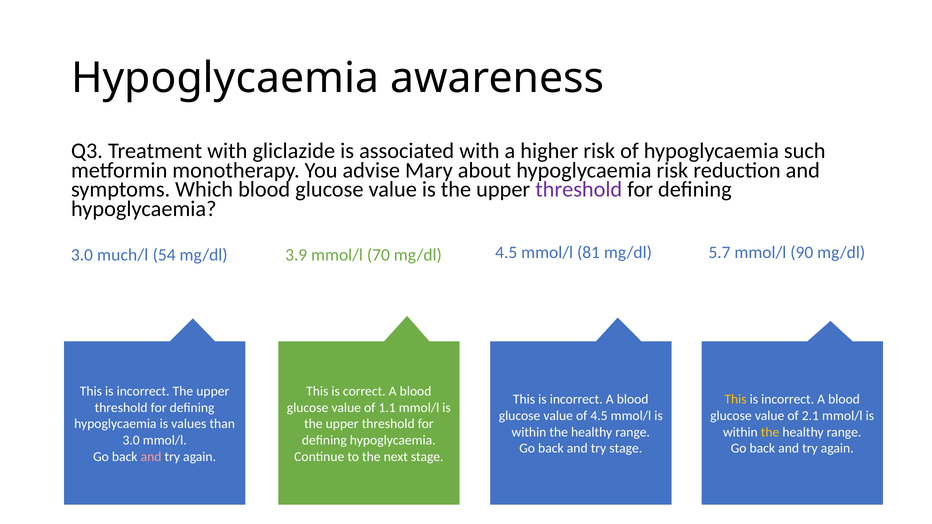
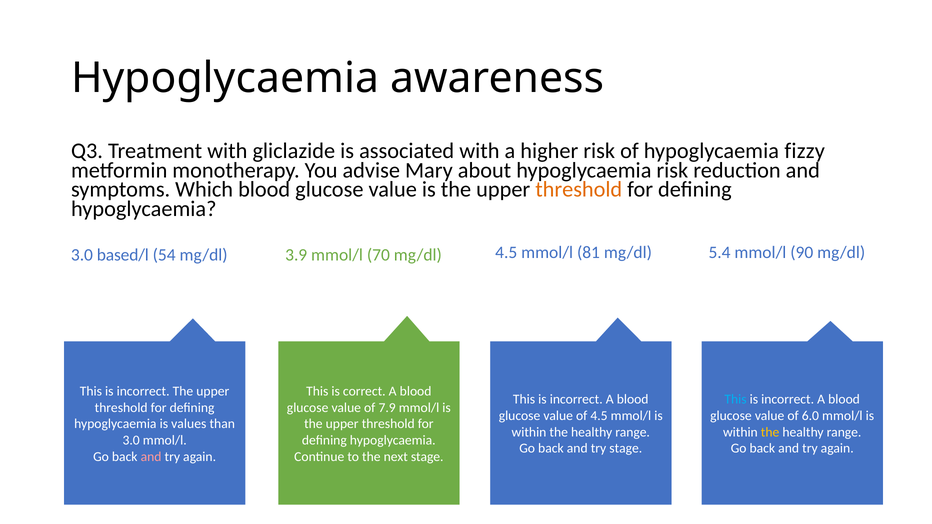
such: such -> fizzy
threshold at (579, 190) colour: purple -> orange
5.7: 5.7 -> 5.4
much/l: much/l -> based/l
This at (735, 400) colour: yellow -> light blue
1.1: 1.1 -> 7.9
2.1: 2.1 -> 6.0
